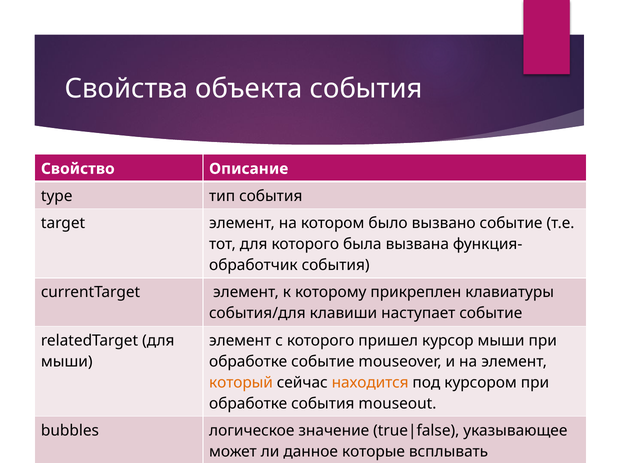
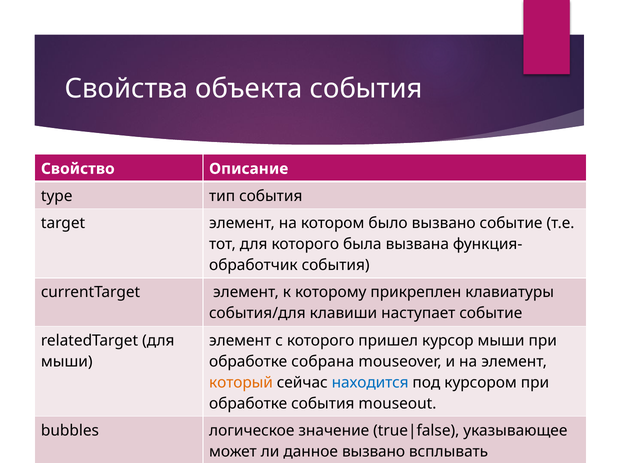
обработке событие: событие -> собрана
находится colour: orange -> blue
данное которые: которые -> вызвано
